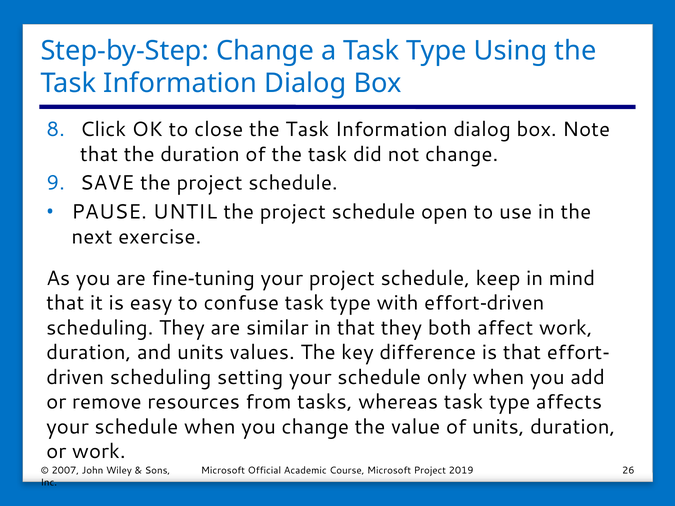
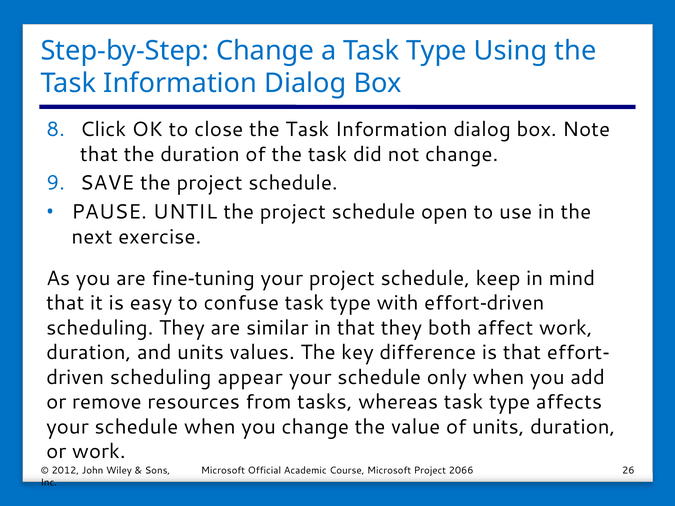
setting: setting -> appear
2007: 2007 -> 2012
2019: 2019 -> 2066
